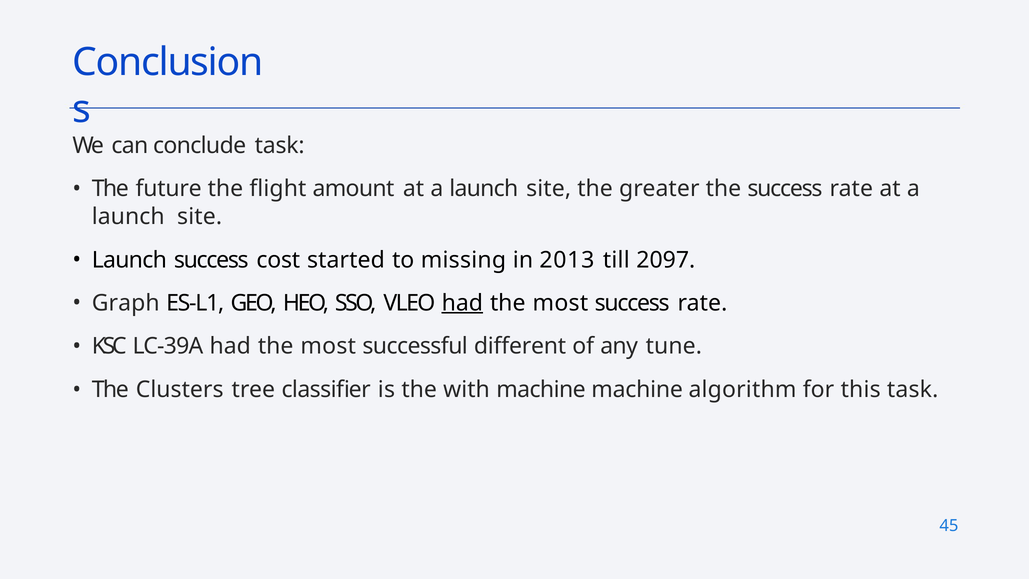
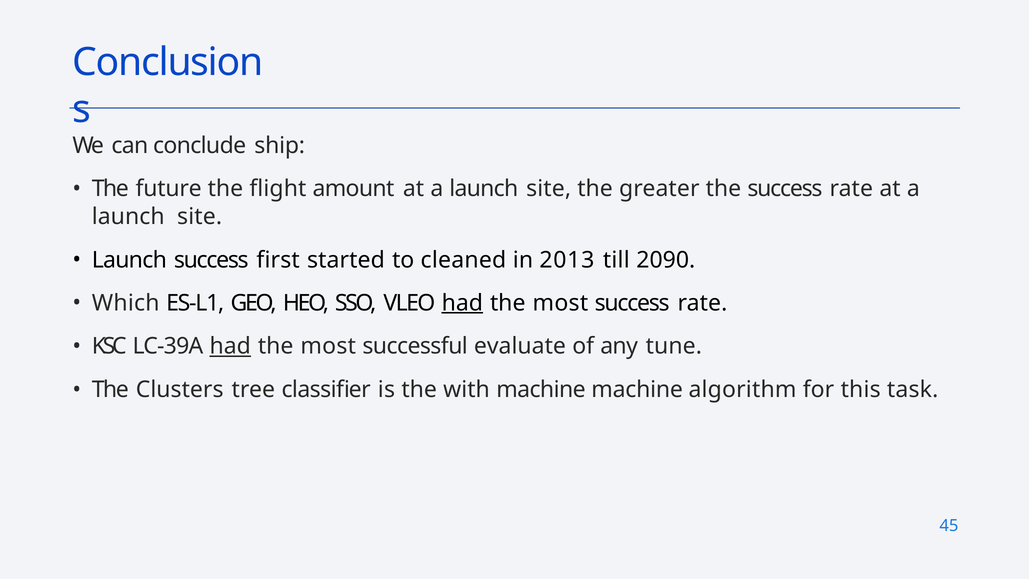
conclude task: task -> ship
cost: cost -> first
missing: missing -> cleaned
2097: 2097 -> 2090
Graph: Graph -> Which
had at (230, 346) underline: none -> present
different: different -> evaluate
